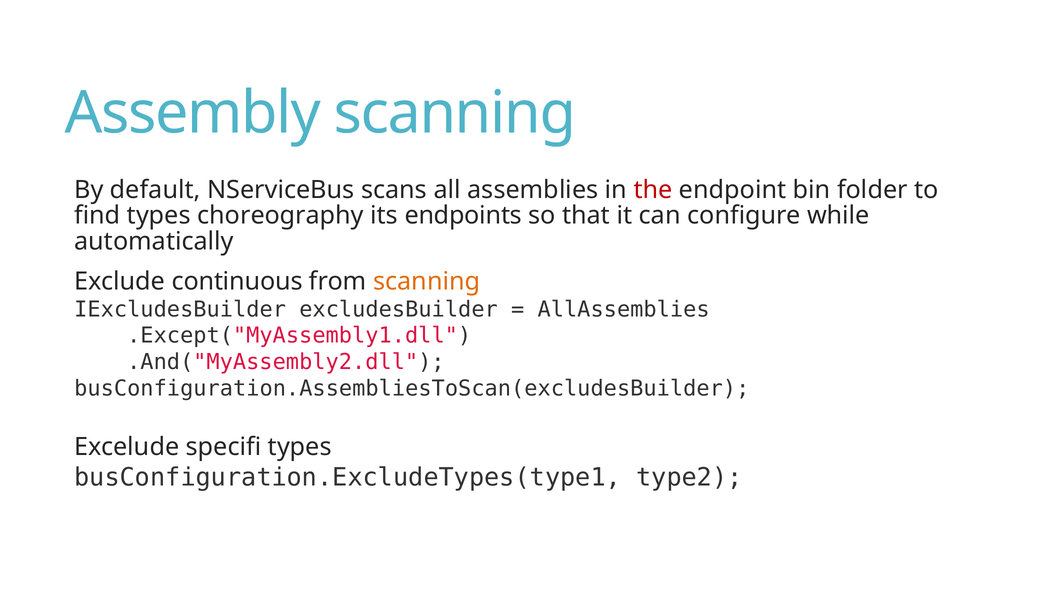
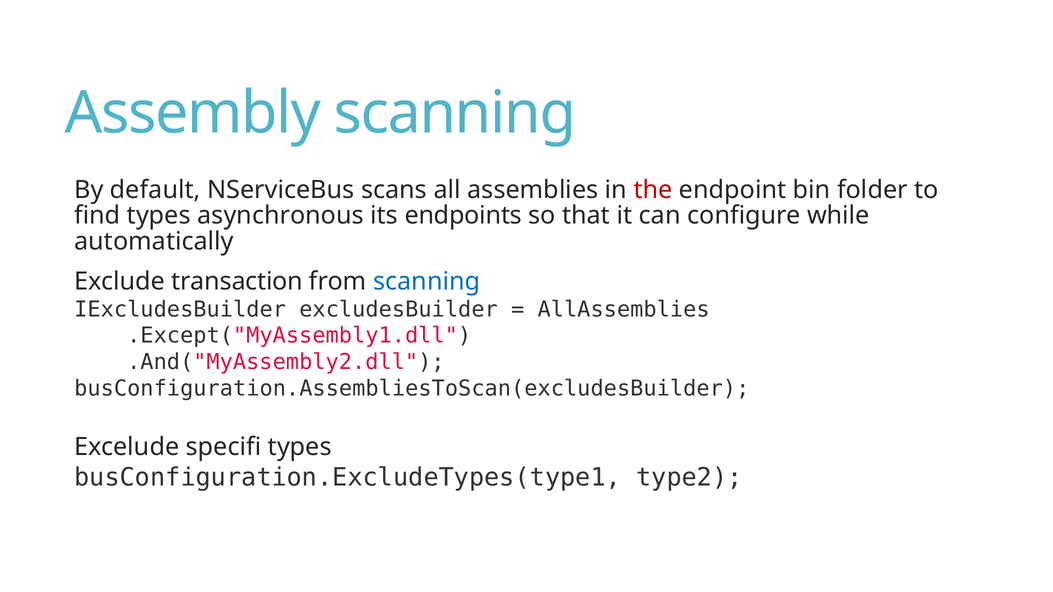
choreography: choreography -> asynchronous
continuous: continuous -> transaction
scanning at (427, 281) colour: orange -> blue
